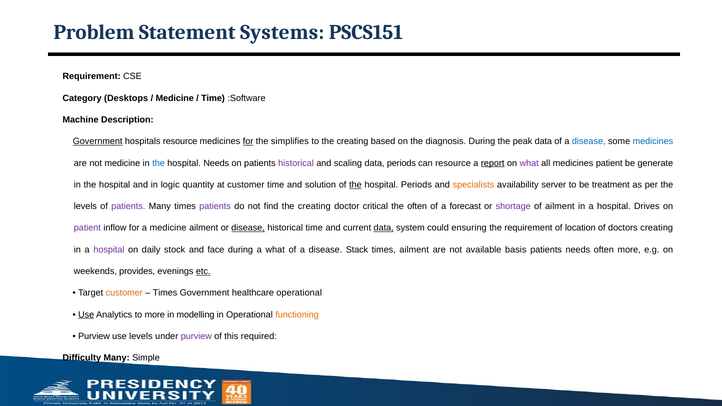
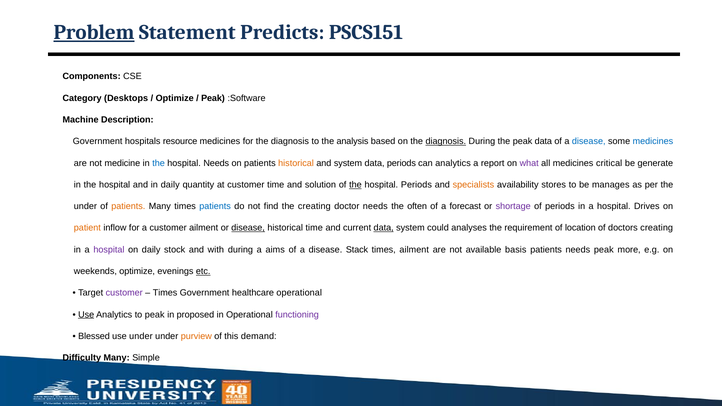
Problem underline: none -> present
Systems: Systems -> Predicts
Requirement at (92, 76): Requirement -> Components
Medicine at (175, 98): Medicine -> Optimize
Time at (213, 98): Time -> Peak
Government at (98, 141) underline: present -> none
for at (248, 141) underline: present -> none
simplifies at (290, 141): simplifies -> diagnosis
to the creating: creating -> analysis
diagnosis at (446, 141) underline: none -> present
historical at (296, 163) colour: purple -> orange
and scaling: scaling -> system
can resource: resource -> analytics
report underline: present -> none
medicines patient: patient -> critical
in logic: logic -> daily
server: server -> stores
treatment: treatment -> manages
levels at (85, 206): levels -> under
patients at (128, 206) colour: purple -> orange
patients at (215, 206) colour: purple -> blue
doctor critical: critical -> needs
of ailment: ailment -> periods
patient at (87, 228) colour: purple -> orange
a medicine: medicine -> customer
ensuring: ensuring -> analyses
face: face -> with
a what: what -> aims
needs often: often -> peak
weekends provides: provides -> optimize
customer at (124, 293) colour: orange -> purple
to more: more -> peak
modelling: modelling -> proposed
functioning colour: orange -> purple
Purview at (94, 336): Purview -> Blessed
use levels: levels -> under
purview at (196, 336) colour: purple -> orange
required: required -> demand
